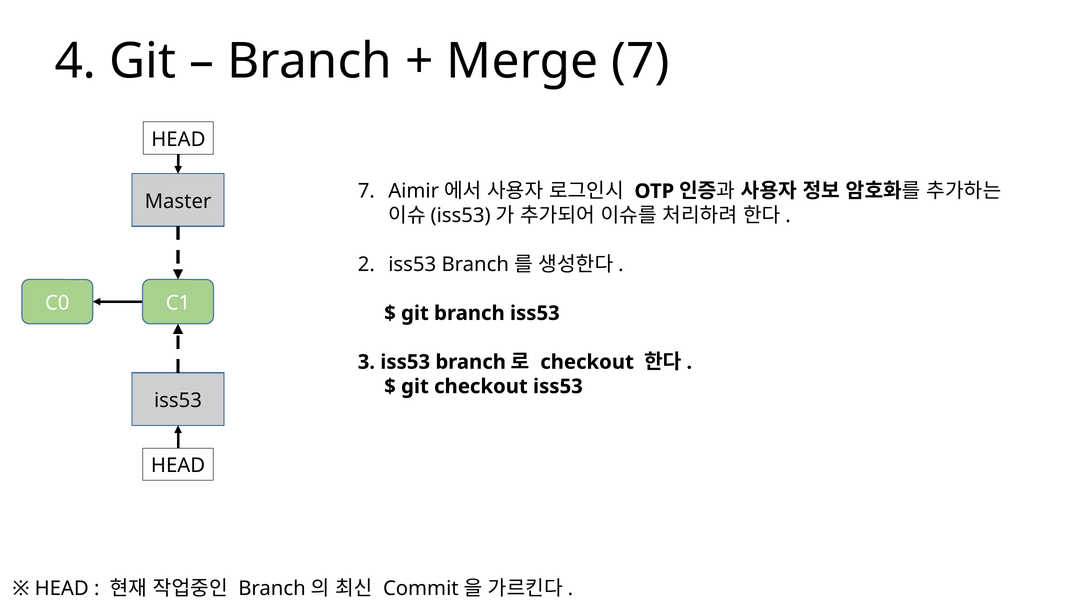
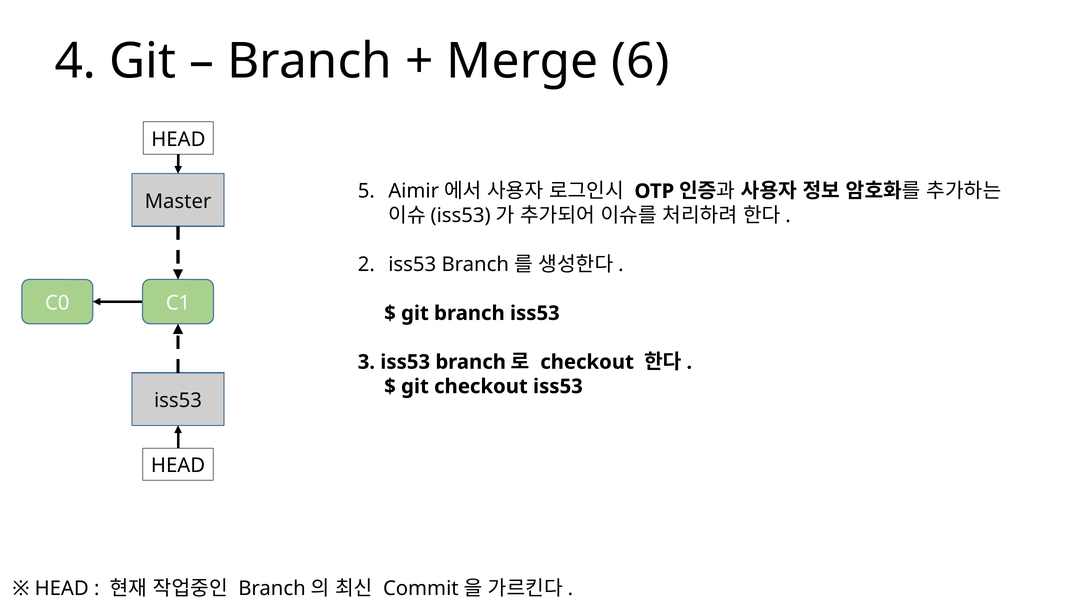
Merge 7: 7 -> 6
Master 7: 7 -> 5
